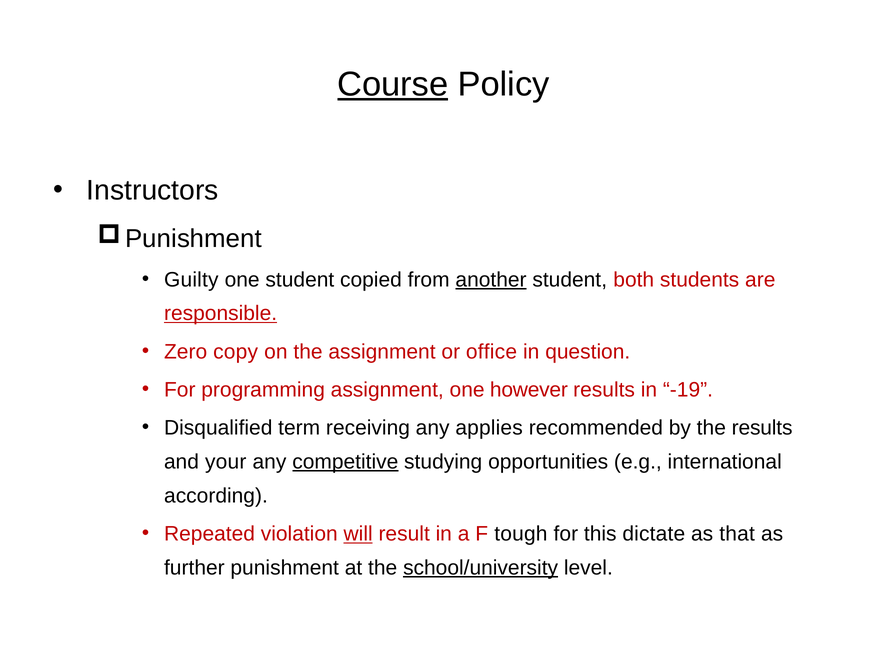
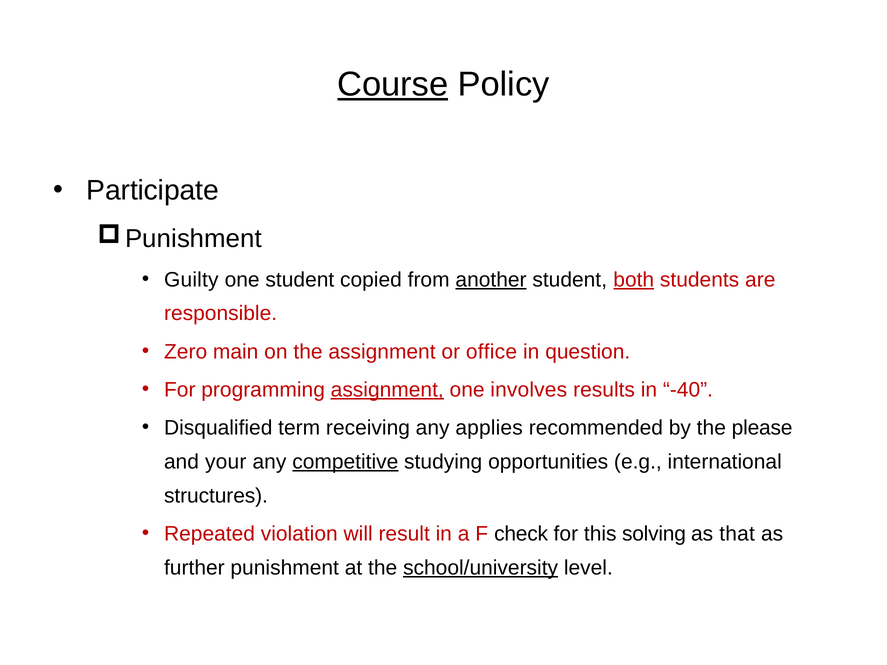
Instructors: Instructors -> Participate
both underline: none -> present
responsible underline: present -> none
copy: copy -> main
assignment at (387, 390) underline: none -> present
however: however -> involves
-19: -19 -> -40
the results: results -> please
according: according -> structures
will underline: present -> none
tough: tough -> check
dictate: dictate -> solving
